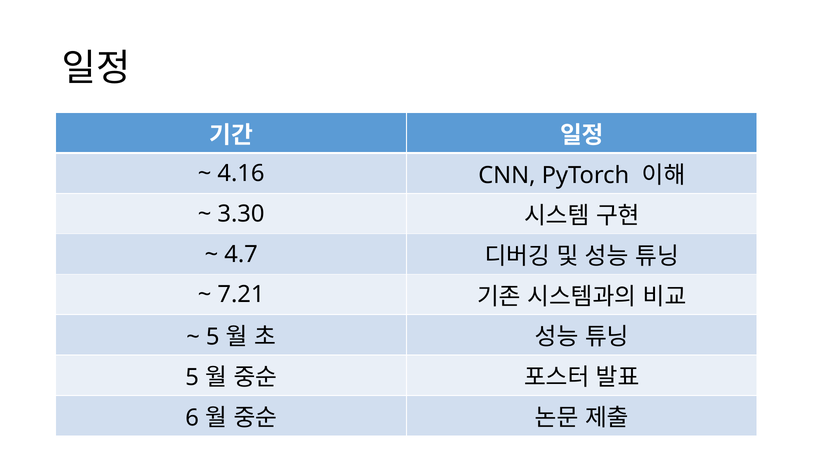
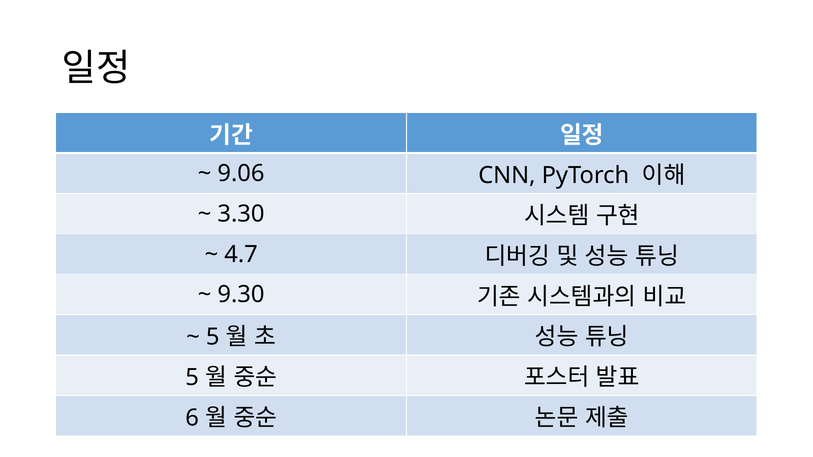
4.16: 4.16 -> 9.06
7.21: 7.21 -> 9.30
